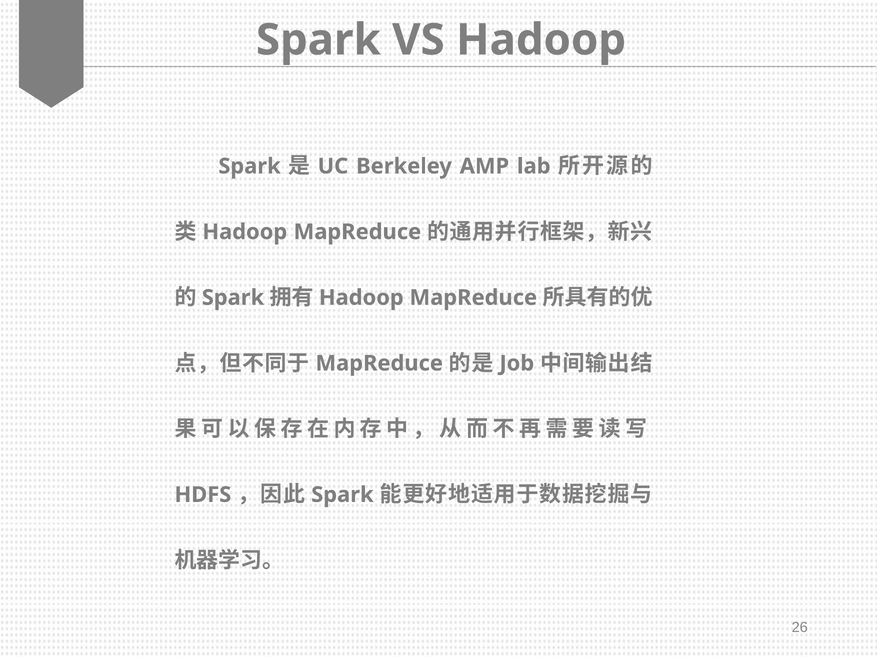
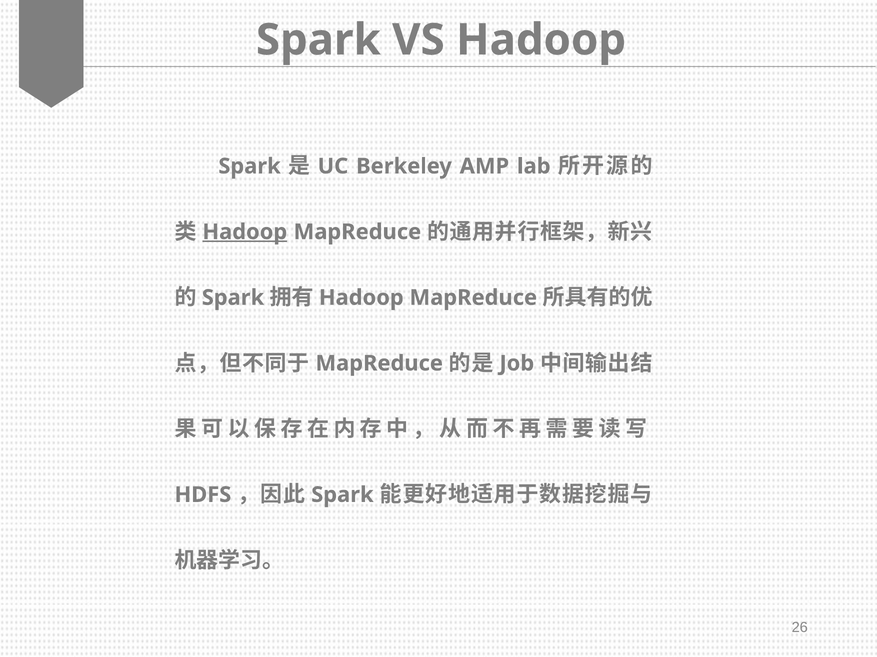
Hadoop at (245, 232) underline: none -> present
